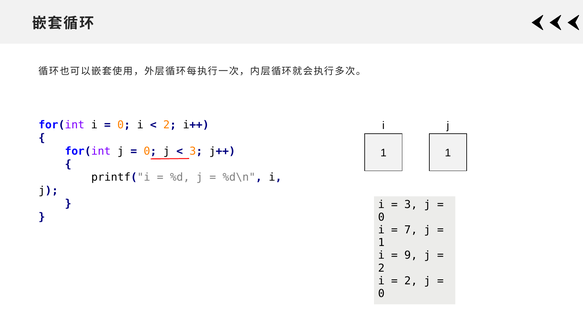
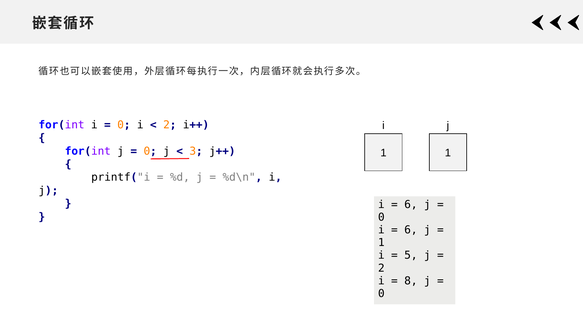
3 at (411, 205): 3 -> 6
7 at (411, 230): 7 -> 6
9: 9 -> 5
2 at (411, 281): 2 -> 8
